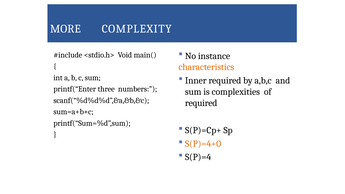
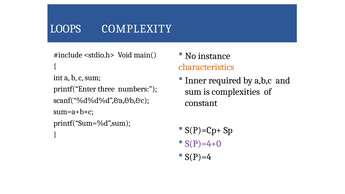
MORE: MORE -> LOOPS
required at (201, 103): required -> constant
S(P)=4+0 colour: orange -> purple
